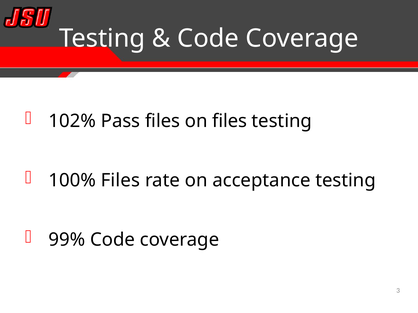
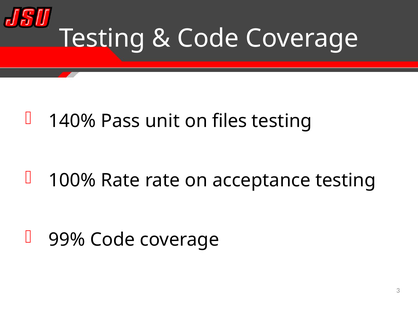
102%: 102% -> 140%
Pass files: files -> unit
100% Files: Files -> Rate
